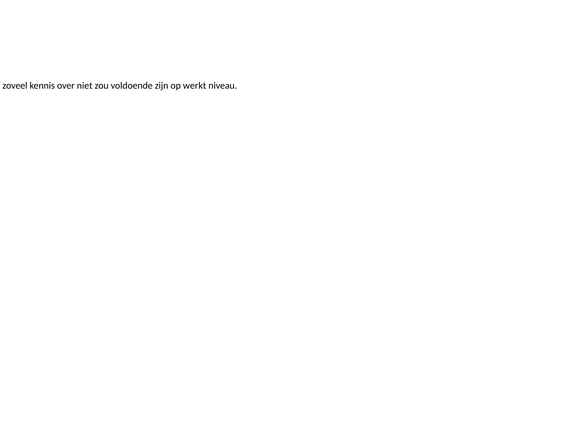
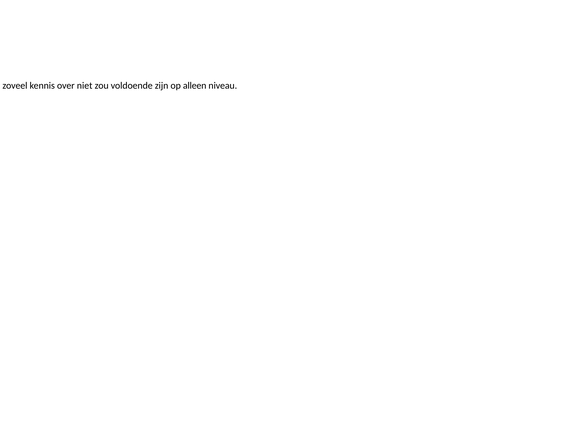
werkt: werkt -> alleen
